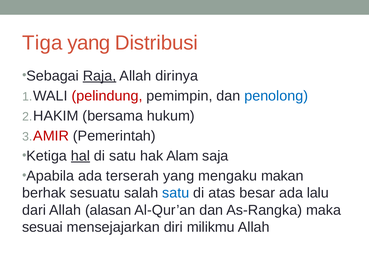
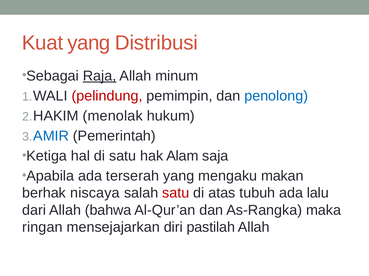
Tiga: Tiga -> Kuat
dirinya: dirinya -> minum
bersama: bersama -> menolak
AMIR colour: red -> blue
hal underline: present -> none
sesuatu: sesuatu -> niscaya
satu at (176, 194) colour: blue -> red
besar: besar -> tubuh
alasan: alasan -> bahwa
sesuai: sesuai -> ringan
milikmu: milikmu -> pastilah
